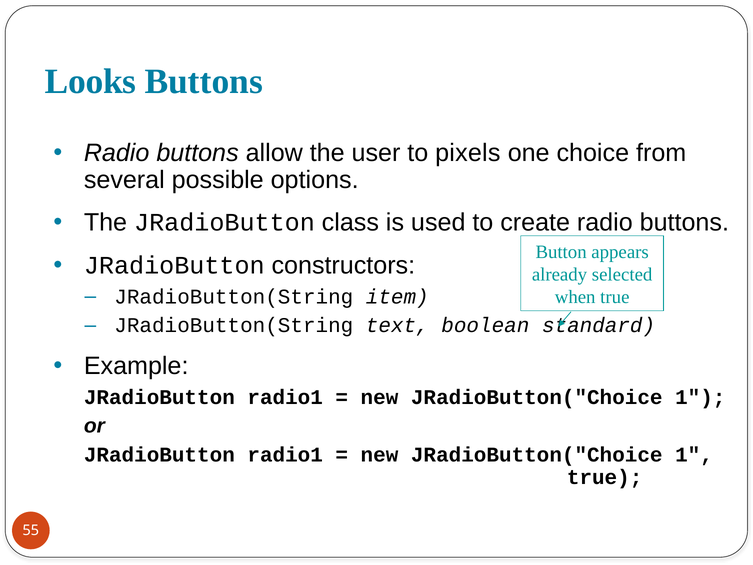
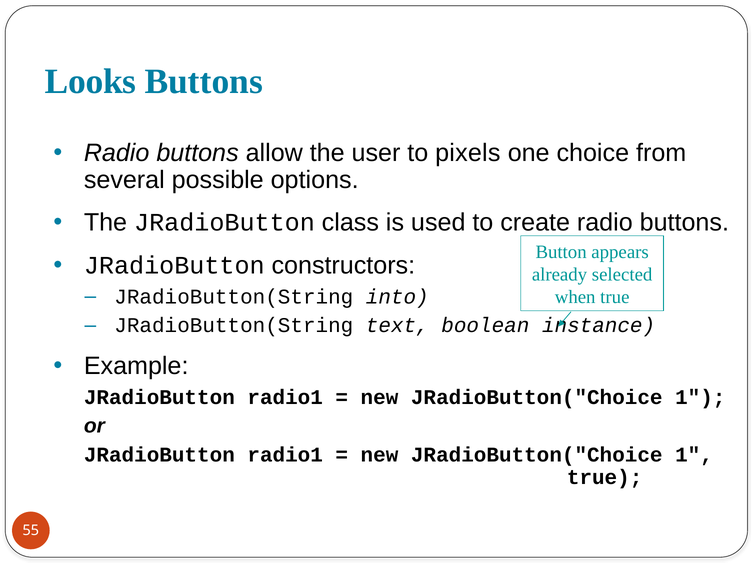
item: item -> into
standard: standard -> instance
